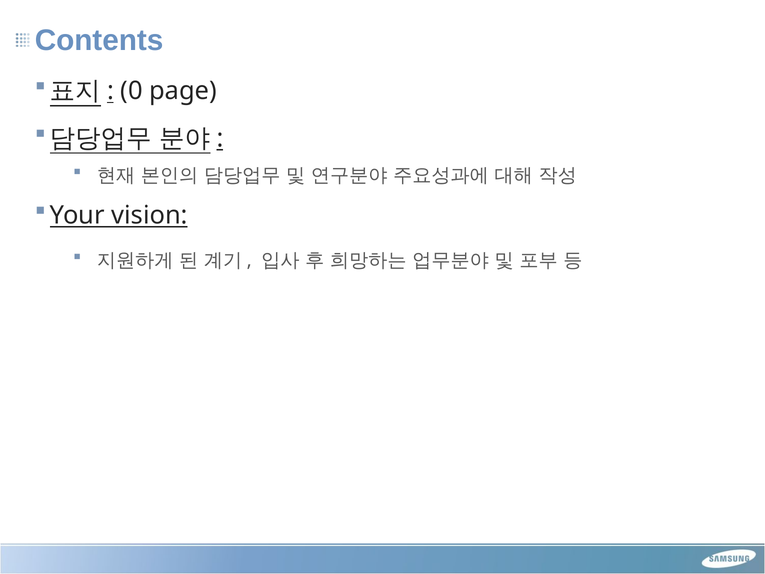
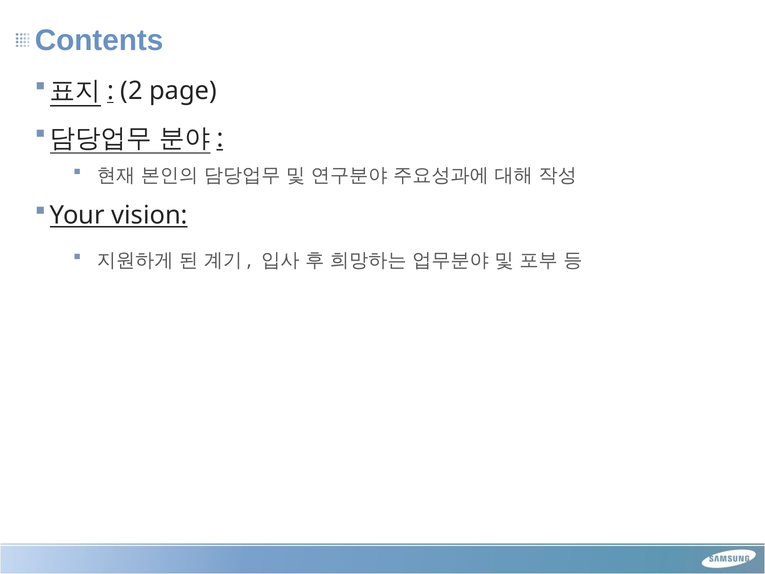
0: 0 -> 2
